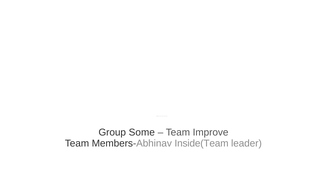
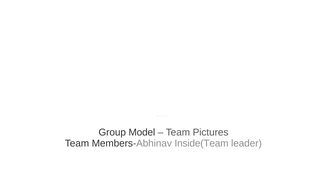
Some: Some -> Model
Improve: Improve -> Pictures
